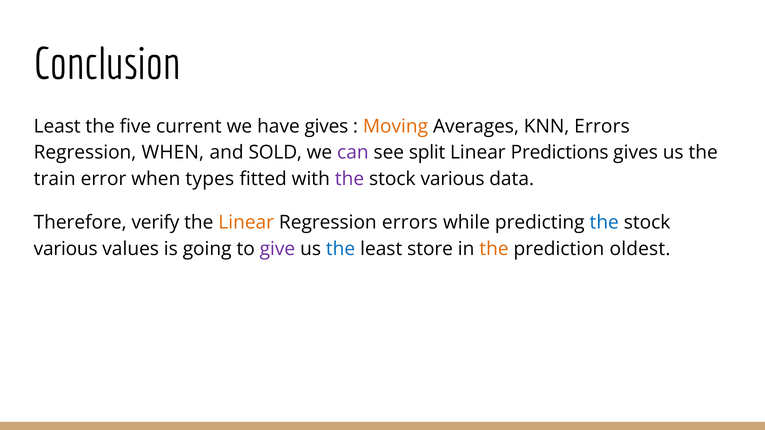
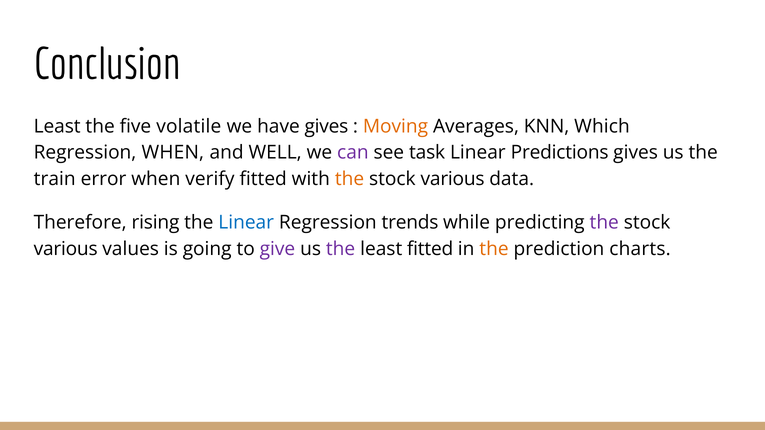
current: current -> volatile
KNN Errors: Errors -> Which
SOLD: SOLD -> WELL
split: split -> task
types: types -> verify
the at (350, 179) colour: purple -> orange
verify: verify -> rising
Linear at (246, 223) colour: orange -> blue
Regression errors: errors -> trends
the at (604, 223) colour: blue -> purple
the at (341, 249) colour: blue -> purple
least store: store -> fitted
oldest: oldest -> charts
